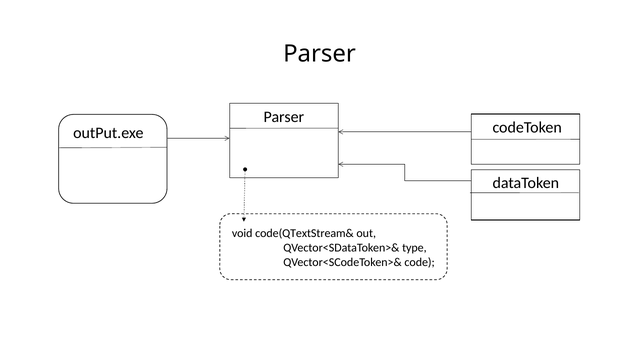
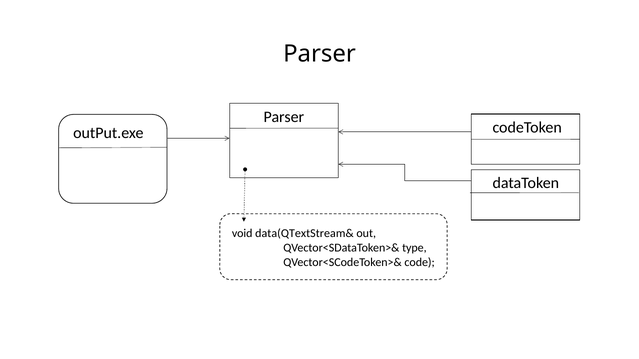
code(QTextStream&: code(QTextStream& -> data(QTextStream&
